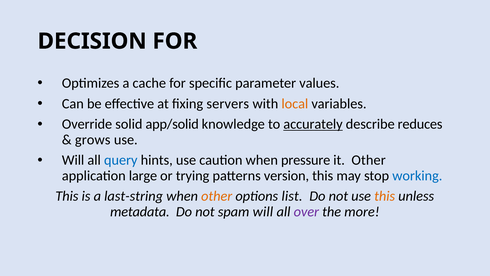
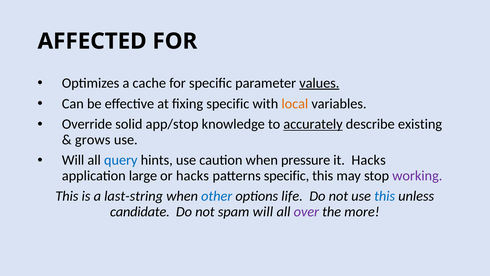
DECISION: DECISION -> AFFECTED
values underline: none -> present
fixing servers: servers -> specific
app/solid: app/solid -> app/stop
reduces: reduces -> existing
it Other: Other -> Hacks
or trying: trying -> hacks
patterns version: version -> specific
working colour: blue -> purple
other at (217, 196) colour: orange -> blue
list: list -> life
this at (385, 196) colour: orange -> blue
metadata: metadata -> candidate
